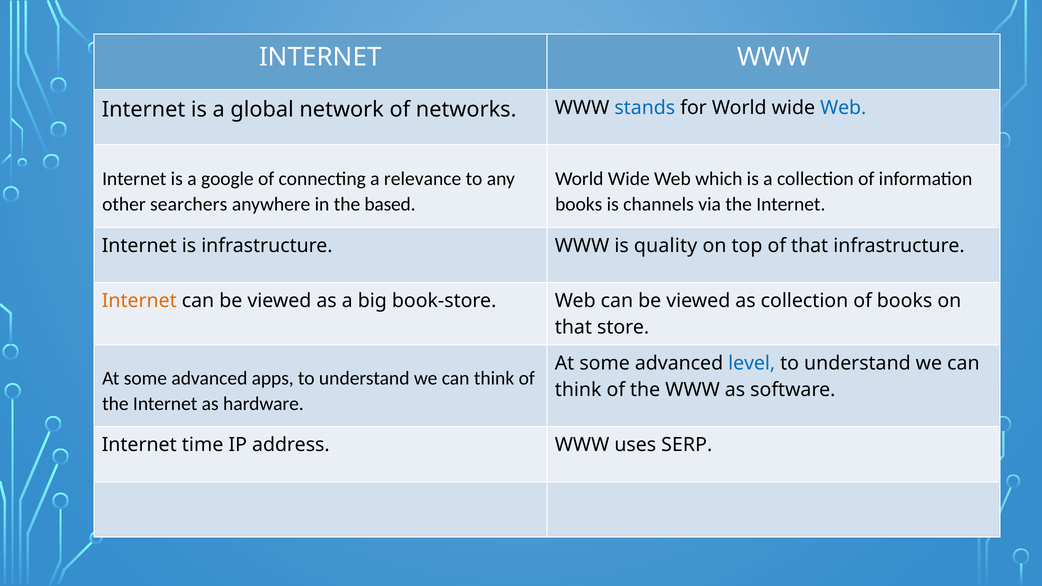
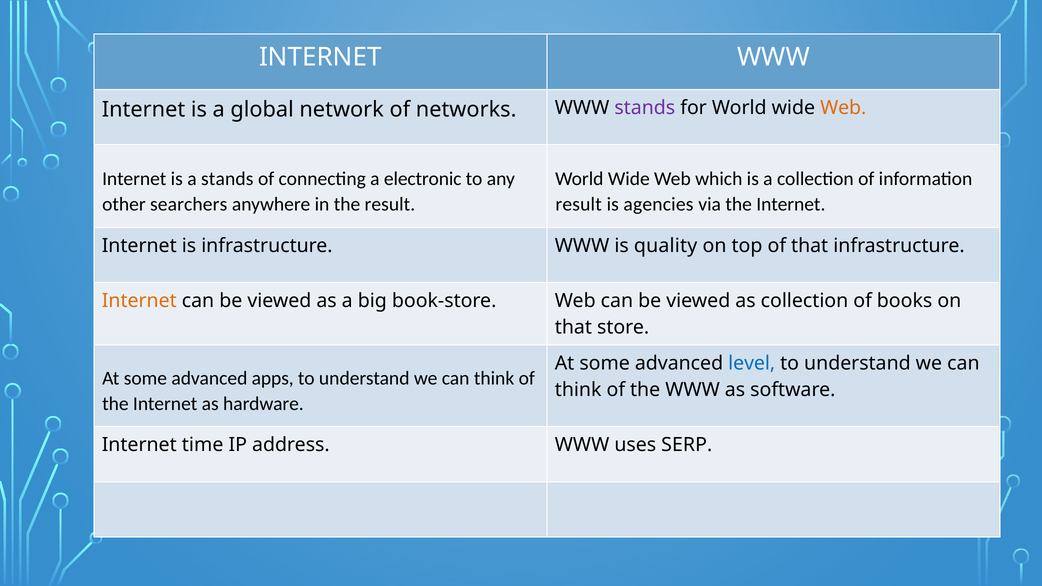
stands at (645, 108) colour: blue -> purple
Web at (843, 108) colour: blue -> orange
a google: google -> stands
relevance: relevance -> electronic
the based: based -> result
books at (579, 204): books -> result
channels: channels -> agencies
